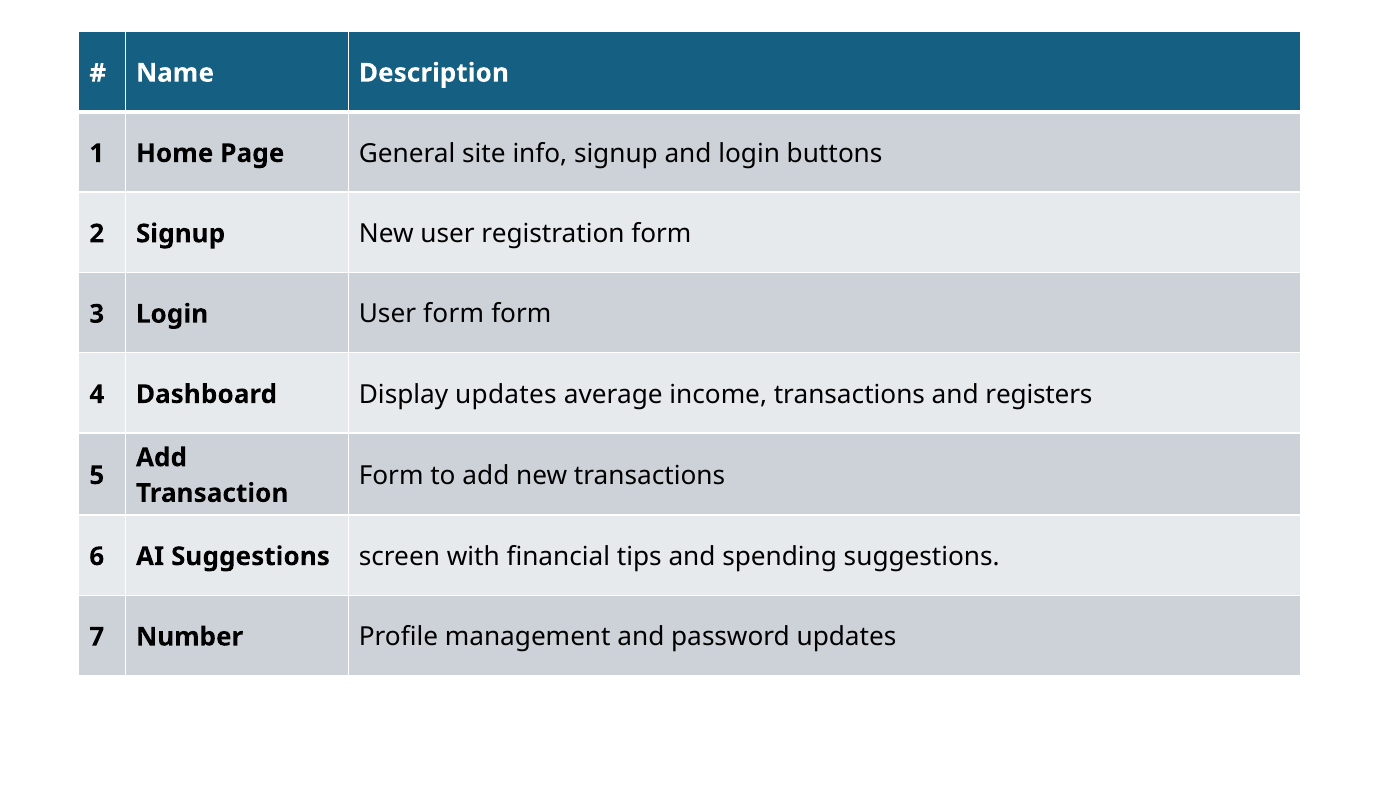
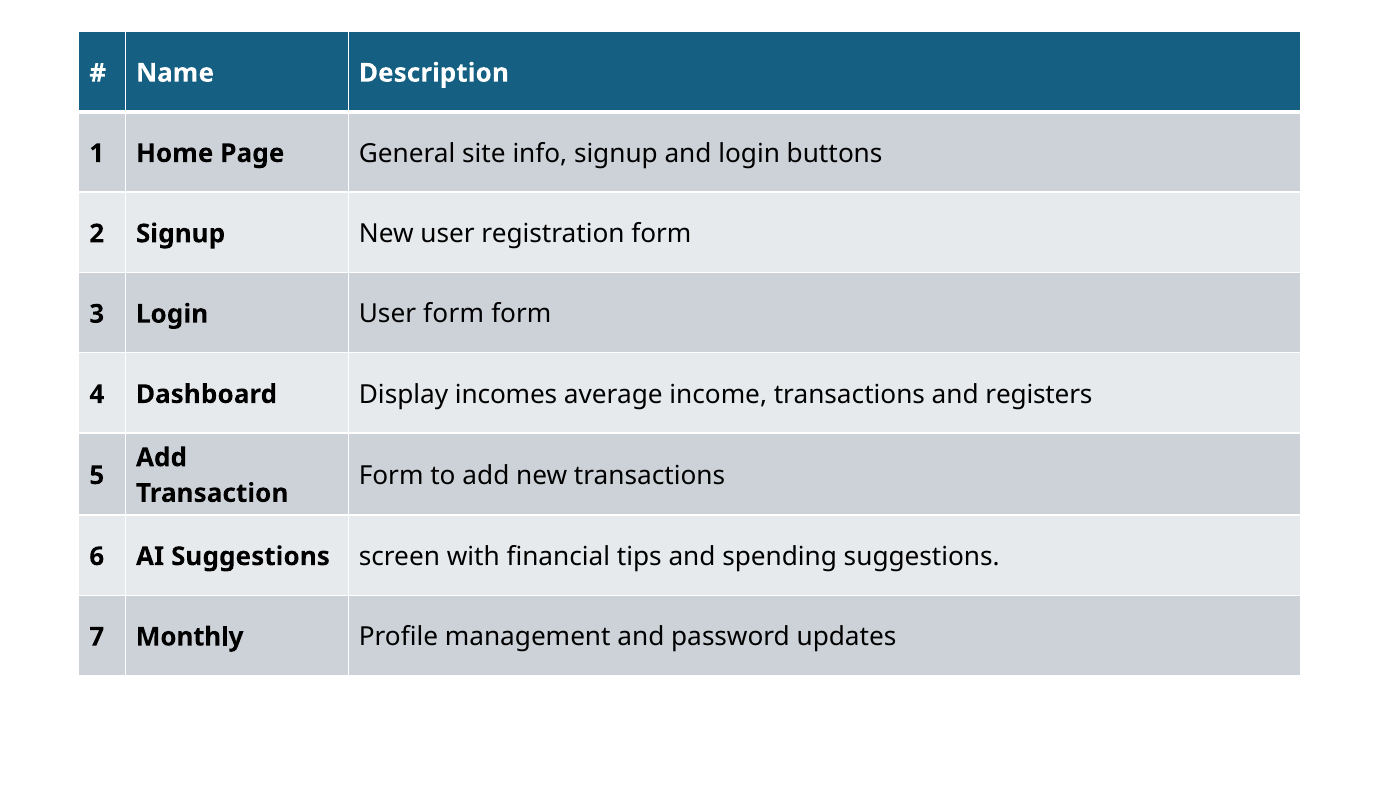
Display updates: updates -> incomes
Number: Number -> Monthly
